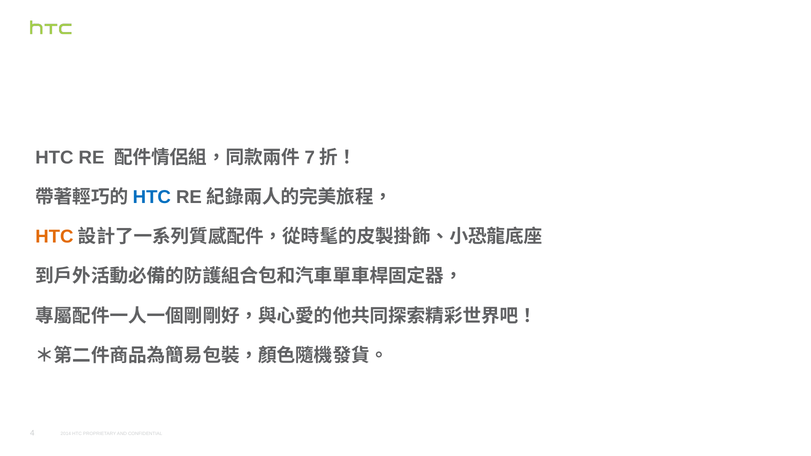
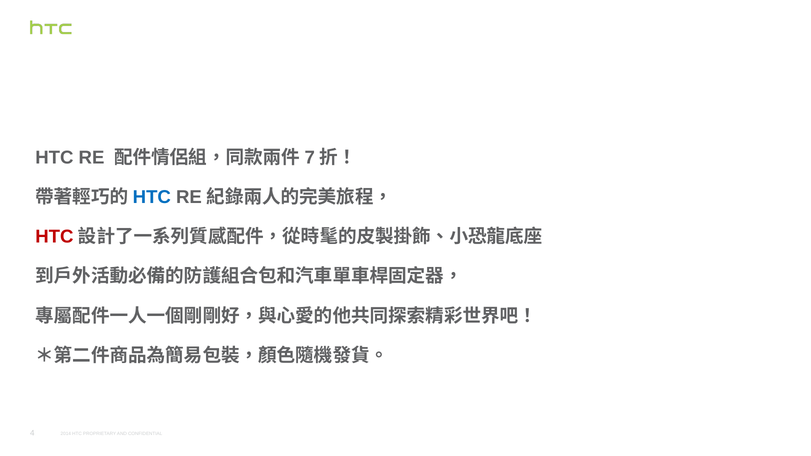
HTC at (54, 237) colour: orange -> red
